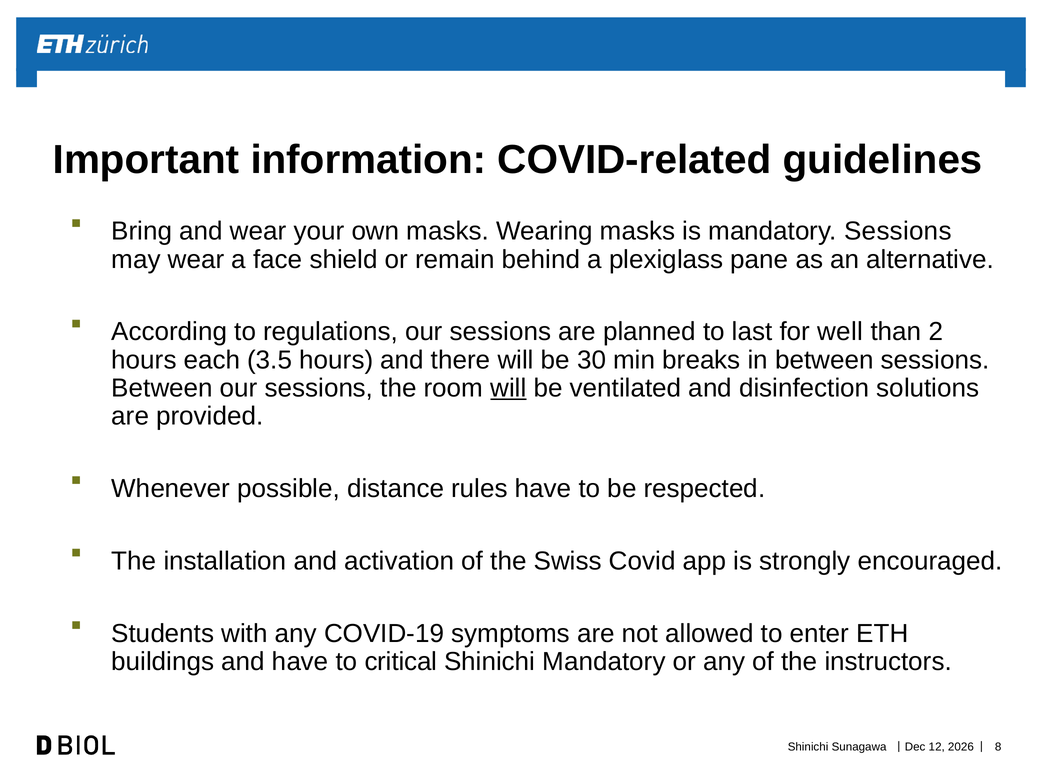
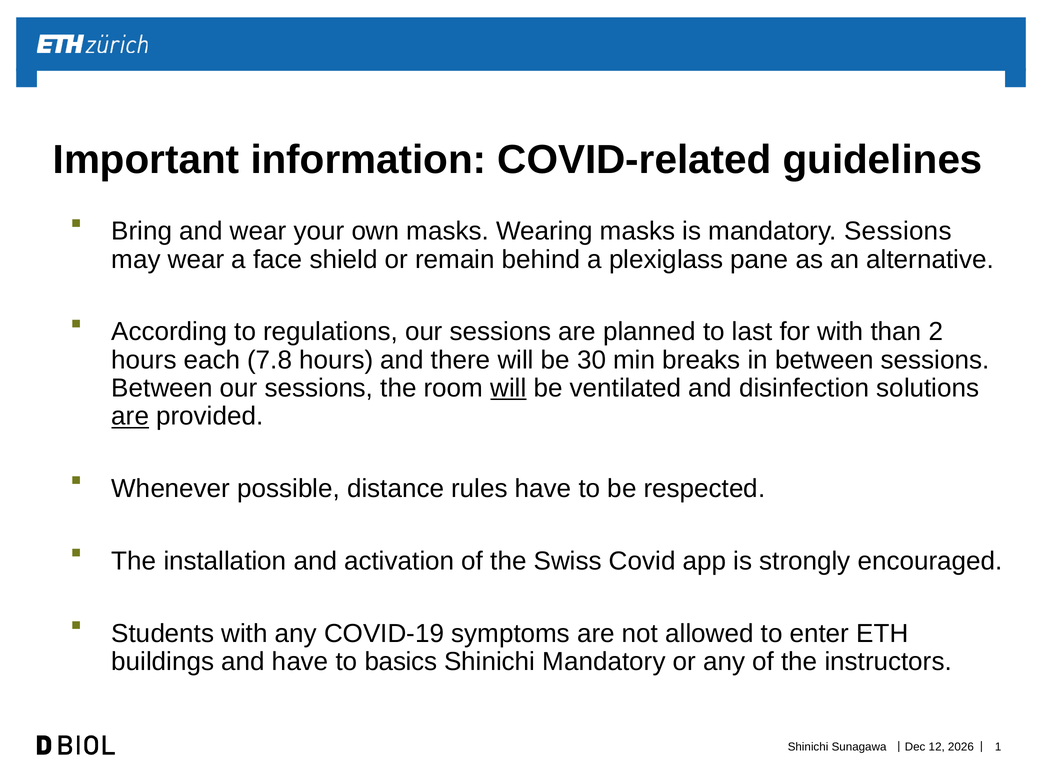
for well: well -> with
3.5: 3.5 -> 7.8
are at (130, 416) underline: none -> present
critical: critical -> basics
8: 8 -> 1
